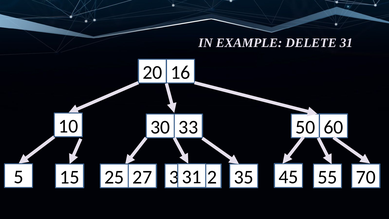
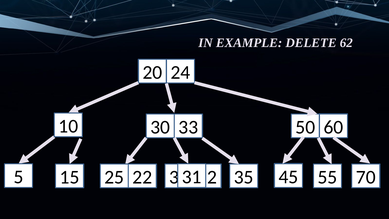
DELETE 31: 31 -> 62
16: 16 -> 24
27: 27 -> 22
